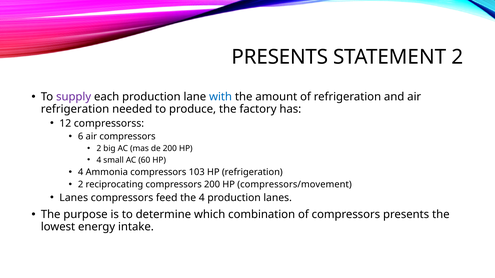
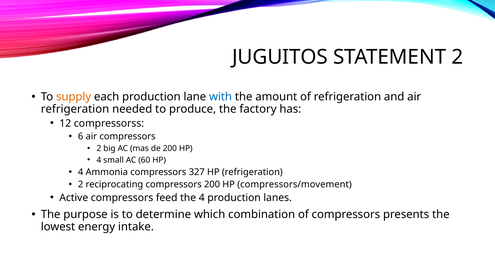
PRESENTS at (280, 57): PRESENTS -> JUGUITOS
supply colour: purple -> orange
103: 103 -> 327
Lanes at (74, 198): Lanes -> Active
